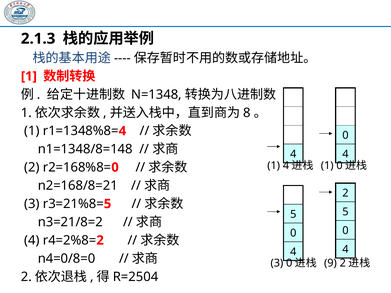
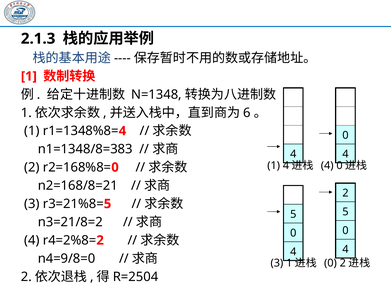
8: 8 -> 6
n1=1348/8=148: n1=1348/8=148 -> n1=1348/8=383
1 at (327, 166): 1 -> 4
n4=0/8=0: n4=0/8=0 -> n4=9/8=0
3 0: 0 -> 1
9 at (330, 263): 9 -> 0
